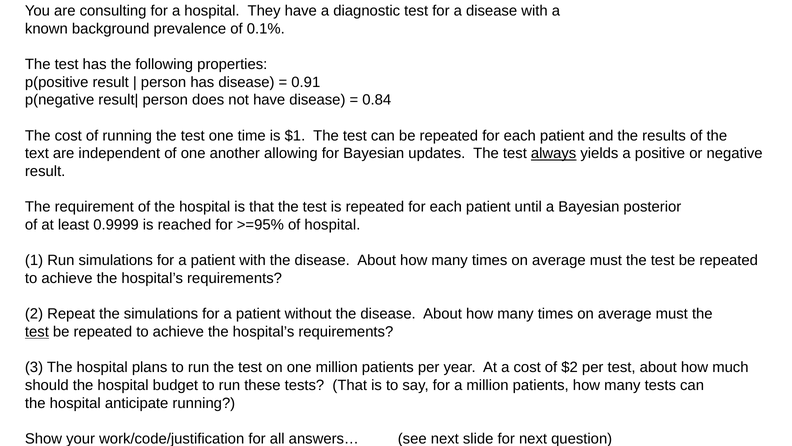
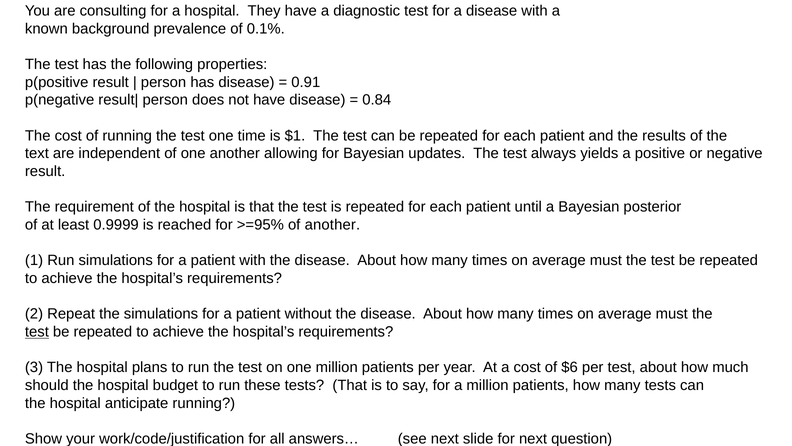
always underline: present -> none
of hospital: hospital -> another
$2: $2 -> $6
